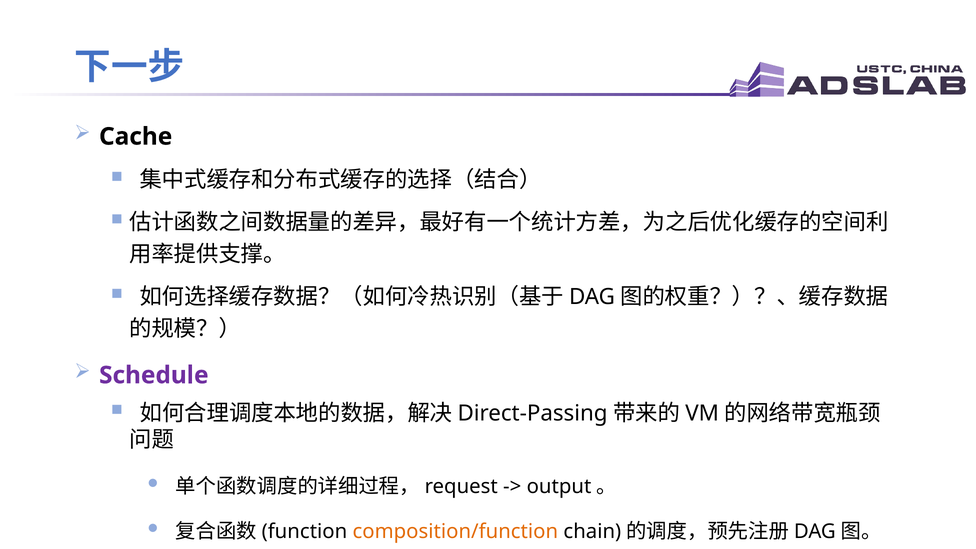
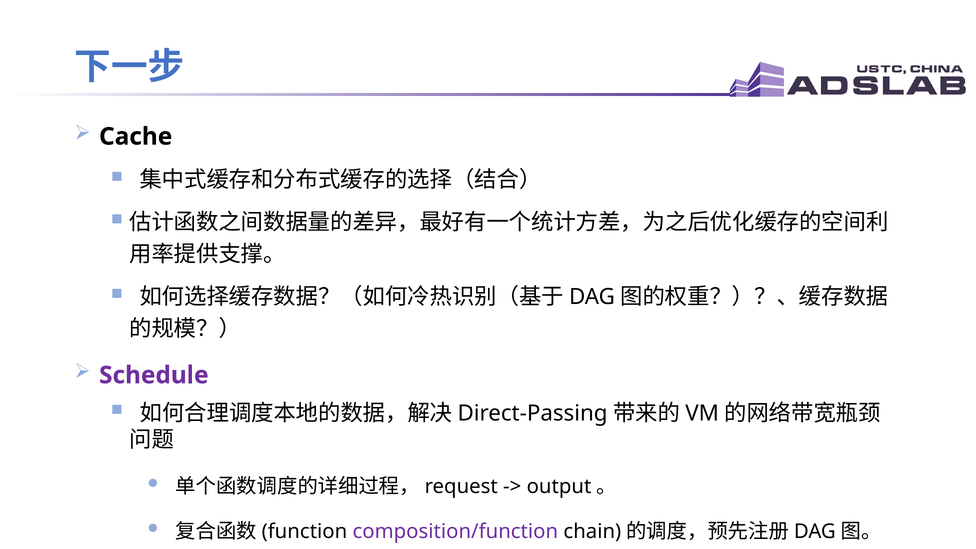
composition/function colour: orange -> purple
